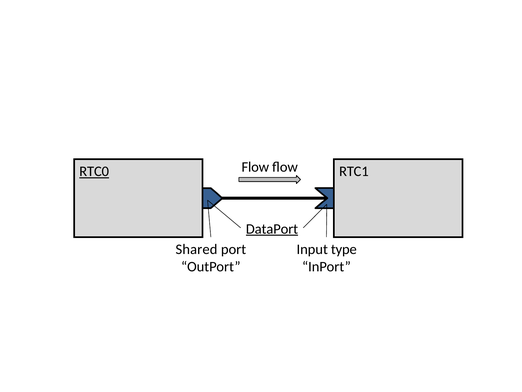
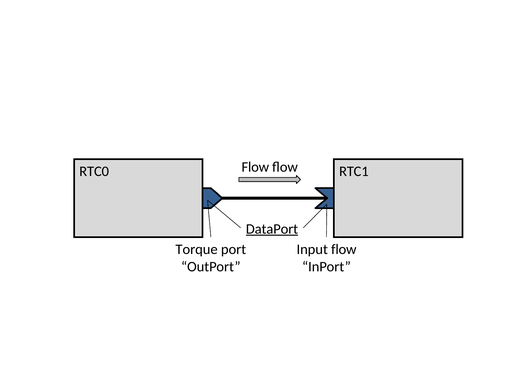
RTC0 underline: present -> none
Shared: Shared -> Torque
Input type: type -> flow
